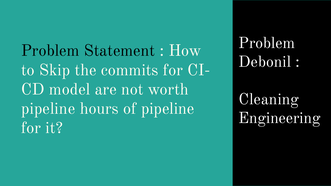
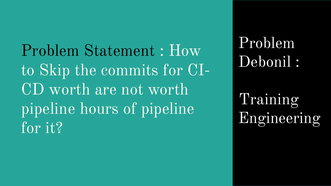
model at (70, 89): model -> worth
Cleaning: Cleaning -> Training
